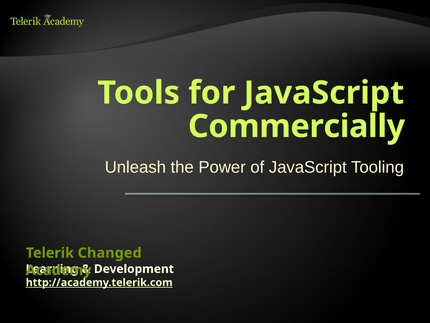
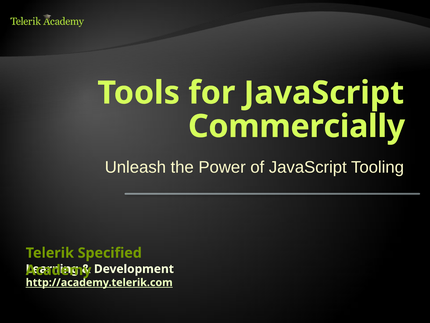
Changed: Changed -> Specified
